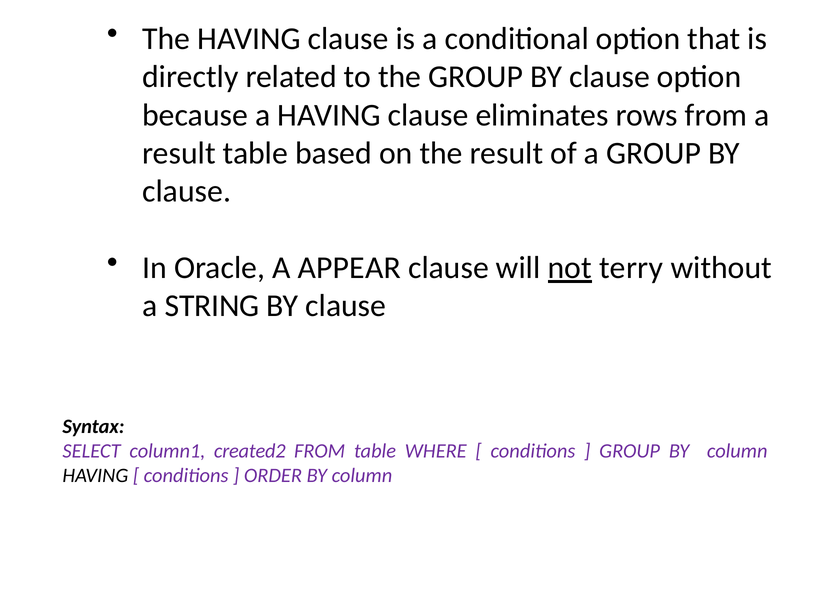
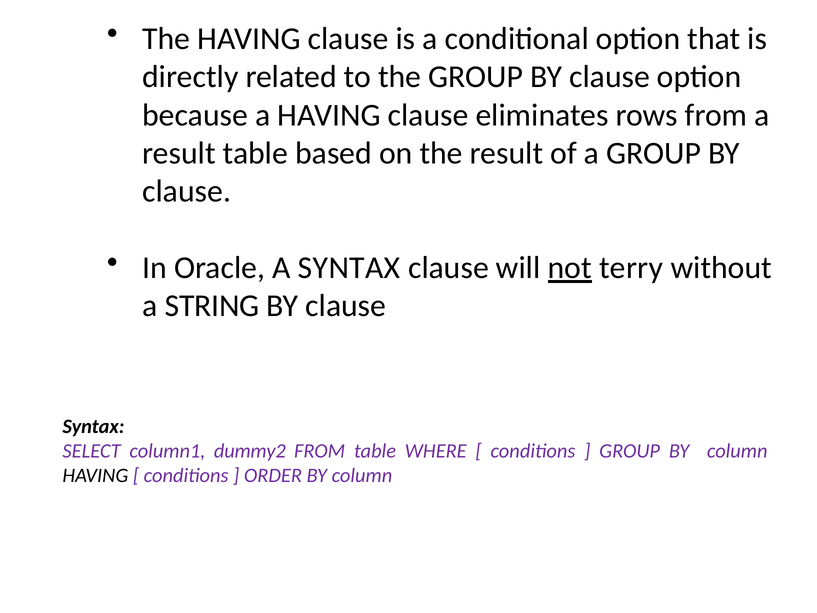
A APPEAR: APPEAR -> SYNTAX
created2: created2 -> dummy2
